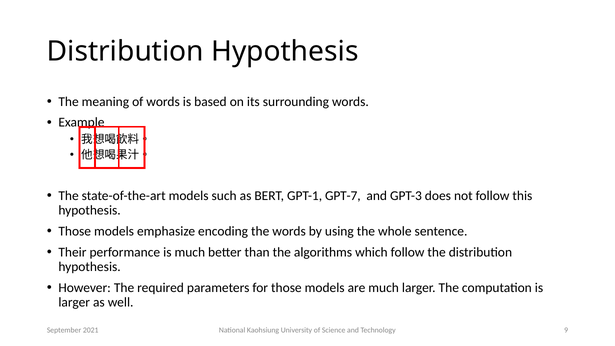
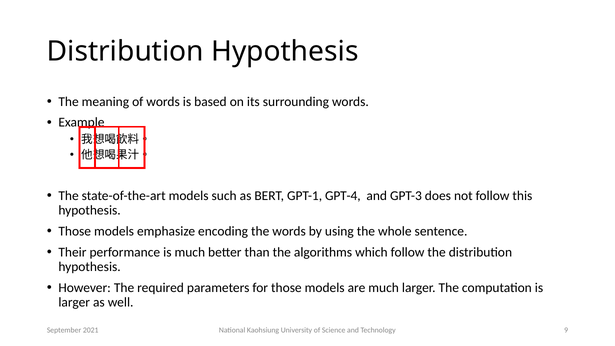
GPT-7: GPT-7 -> GPT-4
